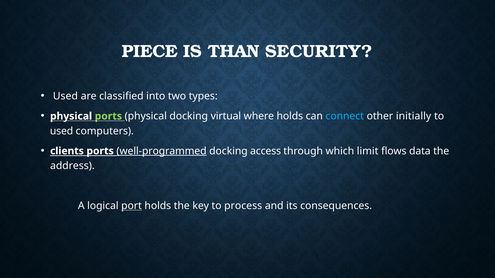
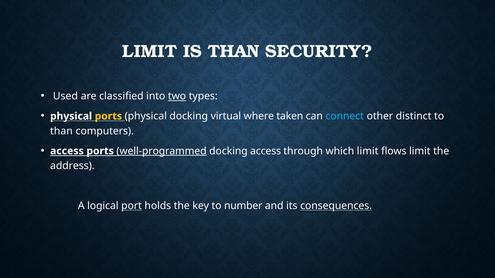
PIECE at (150, 52): PIECE -> LIMIT
two underline: none -> present
ports at (108, 116) colour: light green -> yellow
where holds: holds -> taken
initially: initially -> distinct
used at (62, 131): used -> than
clients at (67, 151): clients -> access
flows data: data -> limit
process: process -> number
consequences underline: none -> present
